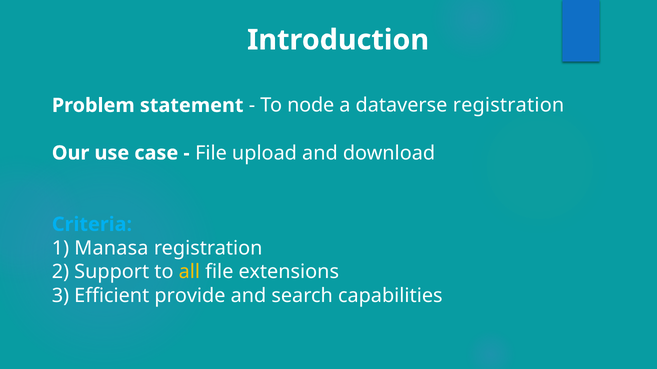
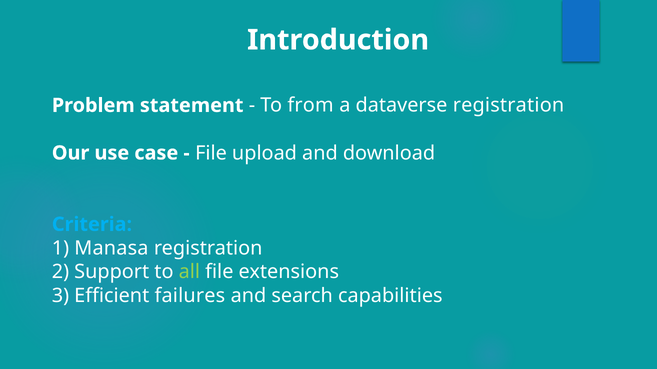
node: node -> from
all colour: yellow -> light green
provide: provide -> failures
